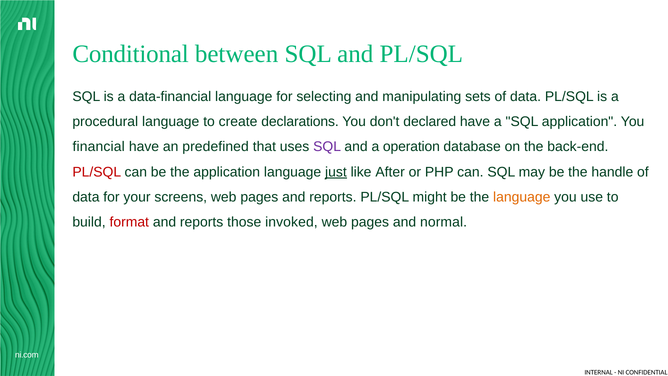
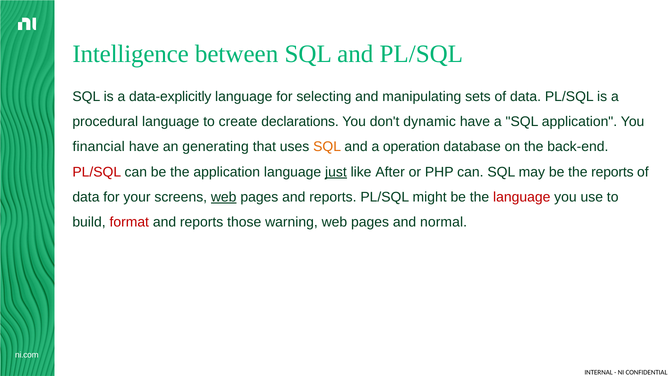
Conditional: Conditional -> Intelligence
data-financial: data-financial -> data-explicitly
declared: declared -> dynamic
predefined: predefined -> generating
SQL at (327, 147) colour: purple -> orange
the handle: handle -> reports
web at (224, 197) underline: none -> present
language at (522, 197) colour: orange -> red
invoked: invoked -> warning
